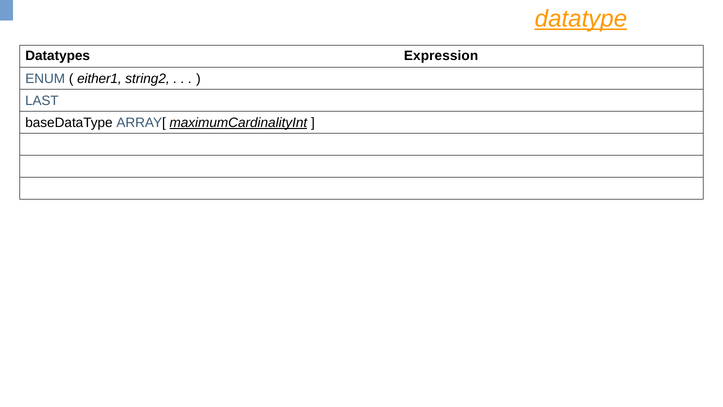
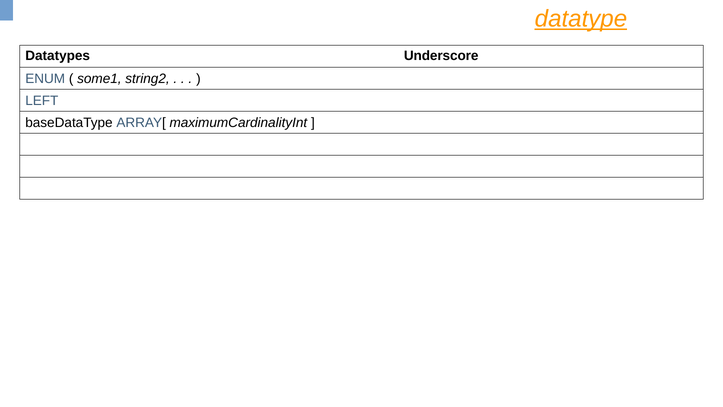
Expression: Expression -> Underscore
either1: either1 -> some1
LAST: LAST -> LEFT
maximumCardinalityInt underline: present -> none
